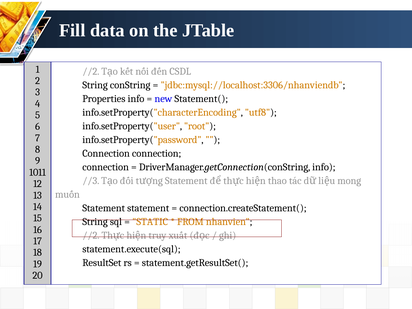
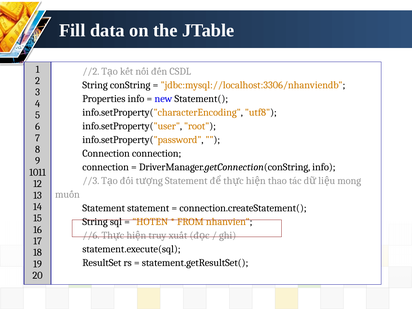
STATIC: STATIC -> HOTEN
//2 at (91, 235): //2 -> //6
